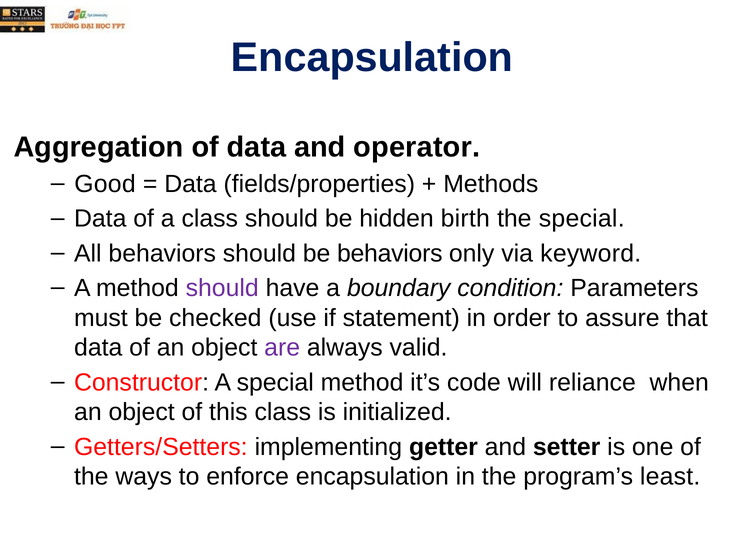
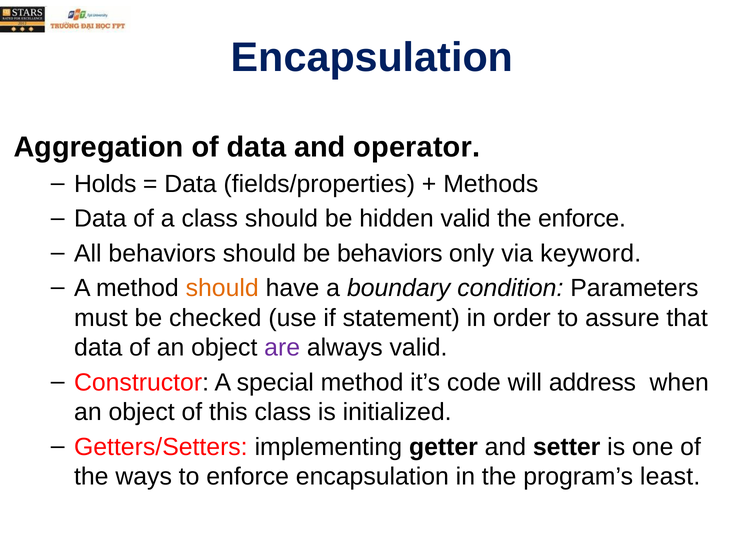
Good: Good -> Holds
hidden birth: birth -> valid
the special: special -> enforce
should at (222, 288) colour: purple -> orange
reliance: reliance -> address
